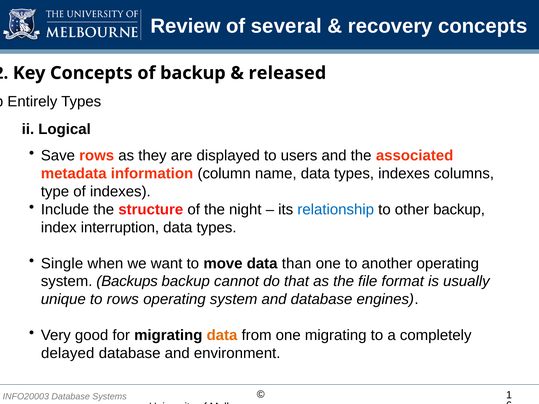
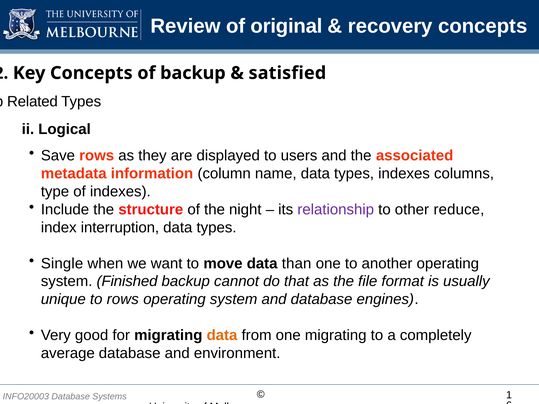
several: several -> original
released: released -> satisfied
Entirely: Entirely -> Related
relationship colour: blue -> purple
other backup: backup -> reduce
Backups: Backups -> Finished
delayed: delayed -> average
